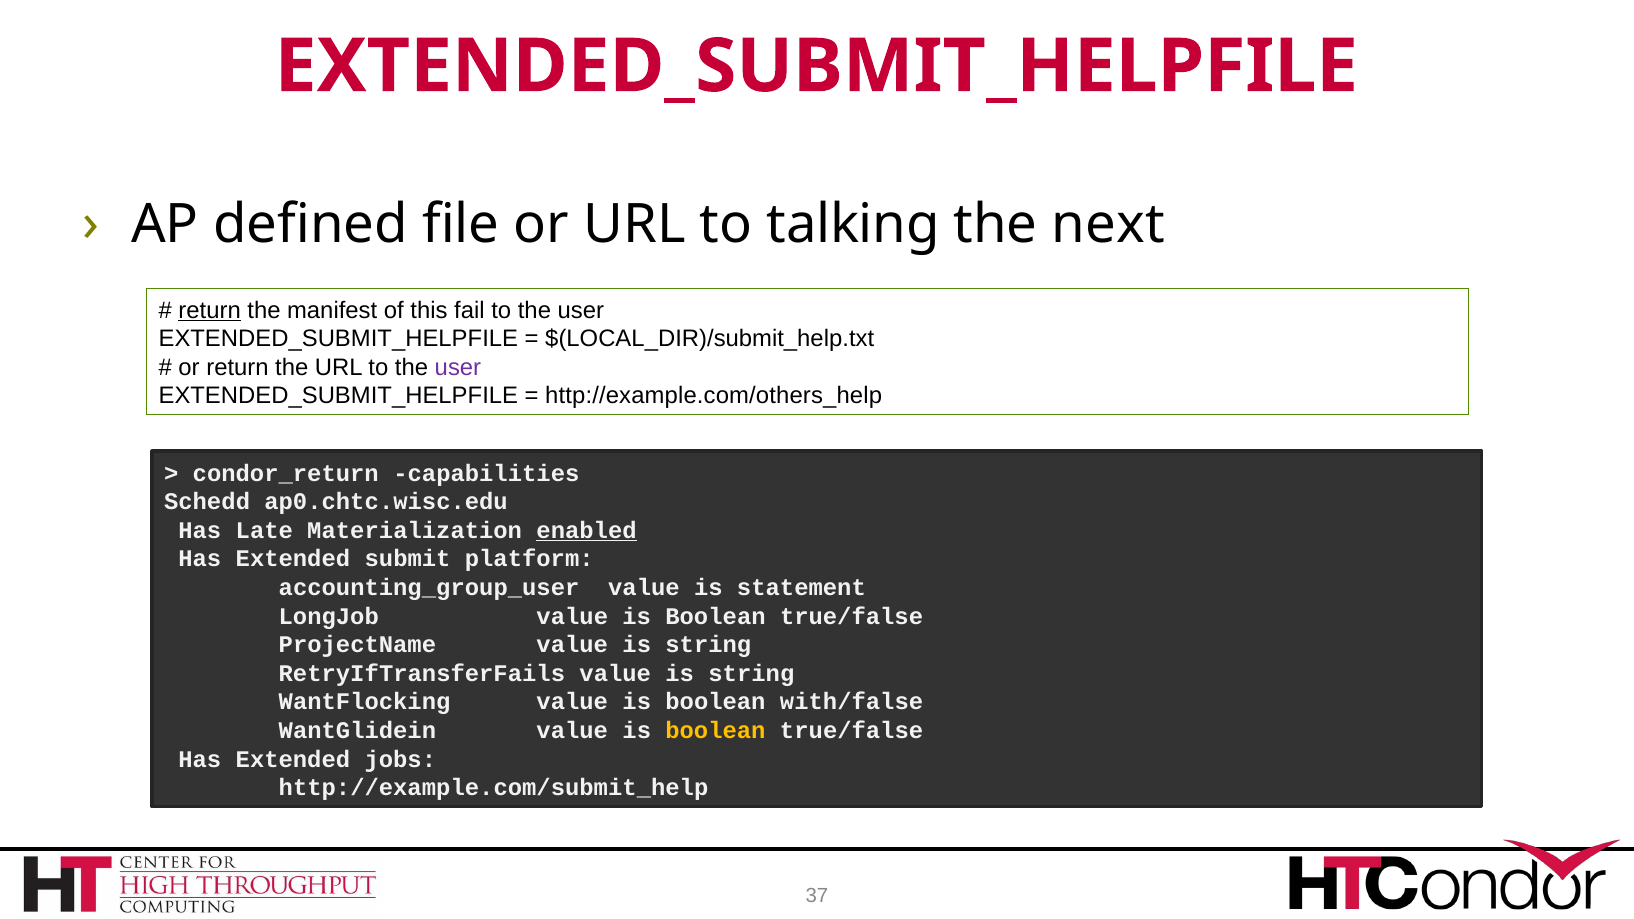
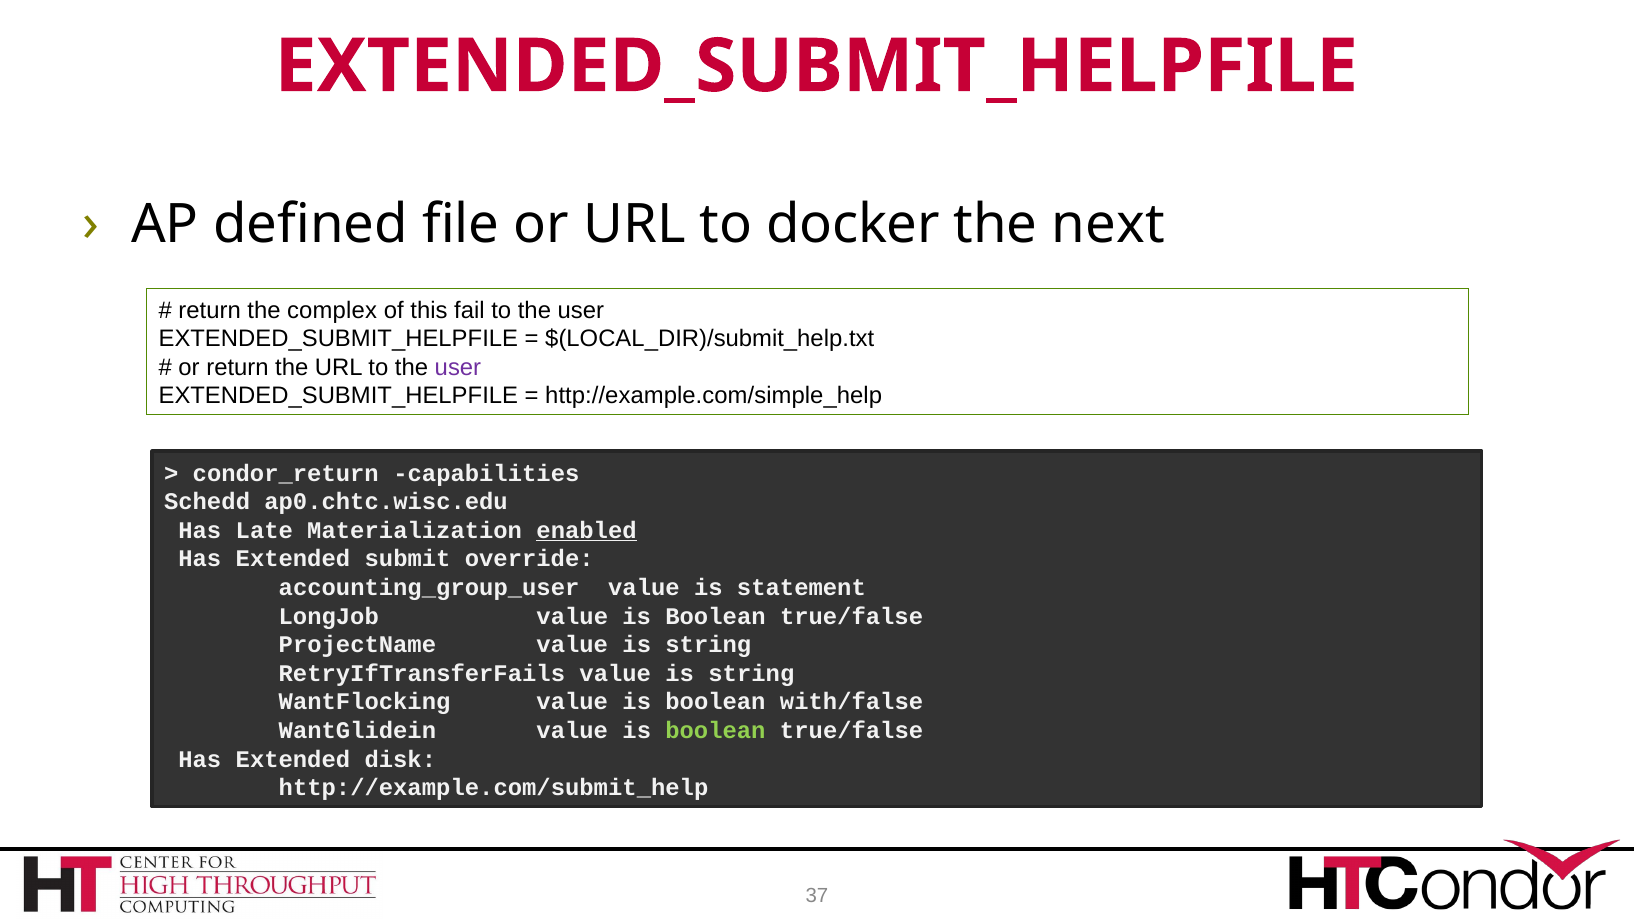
talking: talking -> docker
return at (210, 310) underline: present -> none
manifest: manifest -> complex
http://example.com/others_help: http://example.com/others_help -> http://example.com/simple_help
platform: platform -> override
boolean at (715, 731) colour: yellow -> light green
jobs: jobs -> disk
